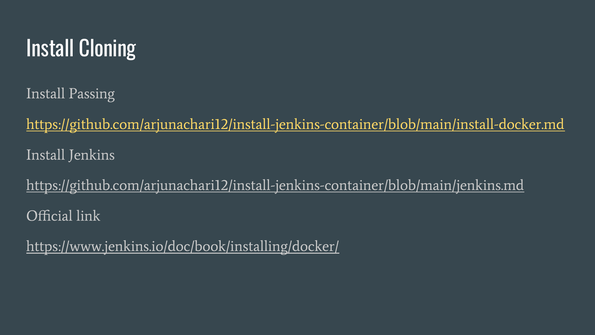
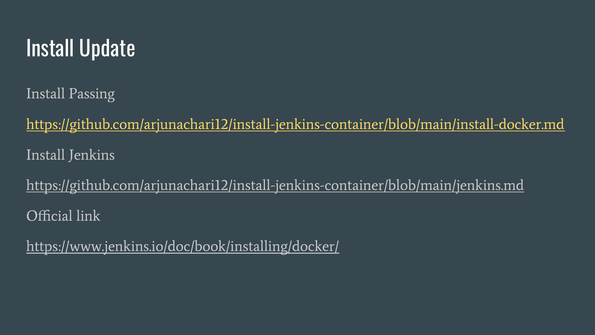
Cloning: Cloning -> Update
